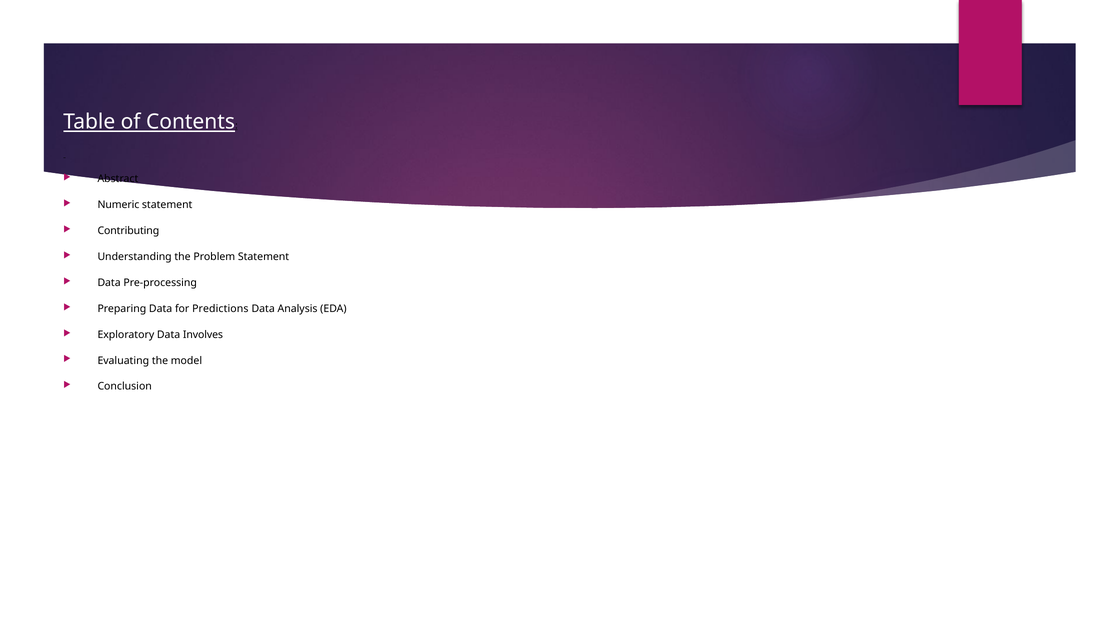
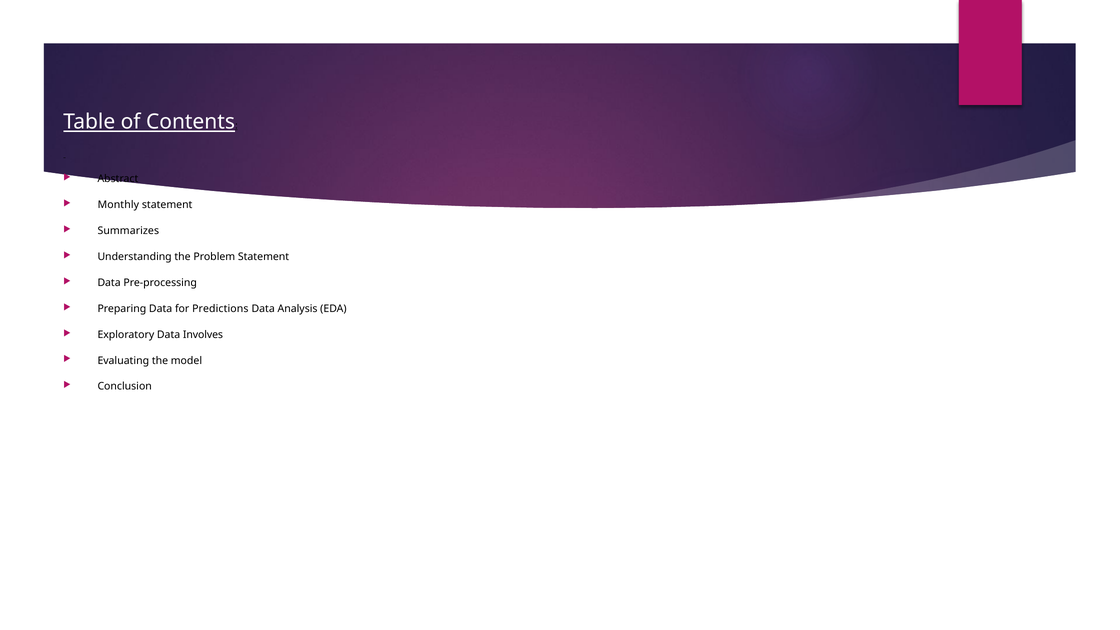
Numeric: Numeric -> Monthly
Contributing: Contributing -> Summarizes
